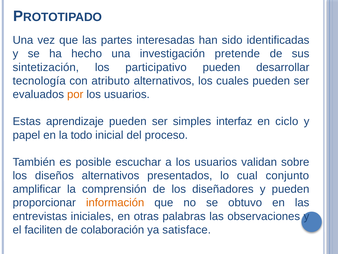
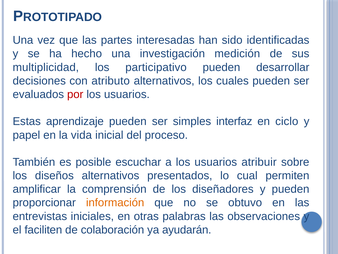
pretende: pretende -> medición
sintetización: sintetización -> multiplicidad
tecnología: tecnología -> decisiones
por colour: orange -> red
todo: todo -> vida
validan: validan -> atribuir
conjunto: conjunto -> permiten
satisface: satisface -> ayudarán
